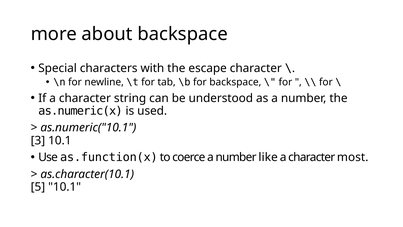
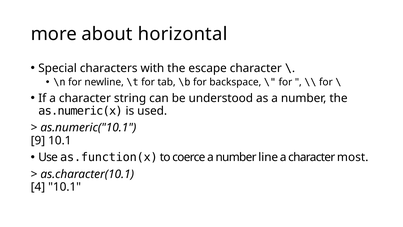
about backspace: backspace -> horizontal
3: 3 -> 9
like: like -> line
5: 5 -> 4
